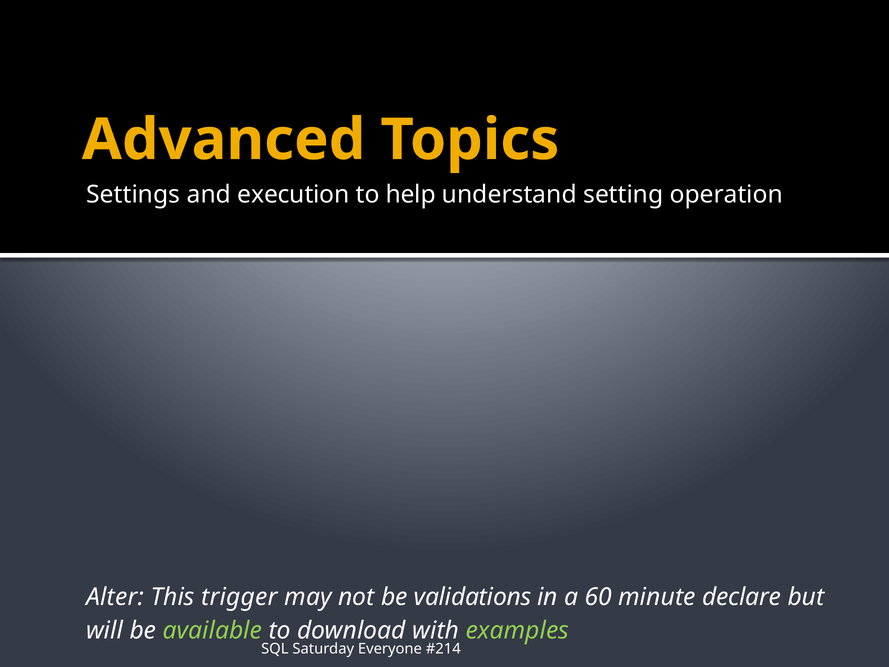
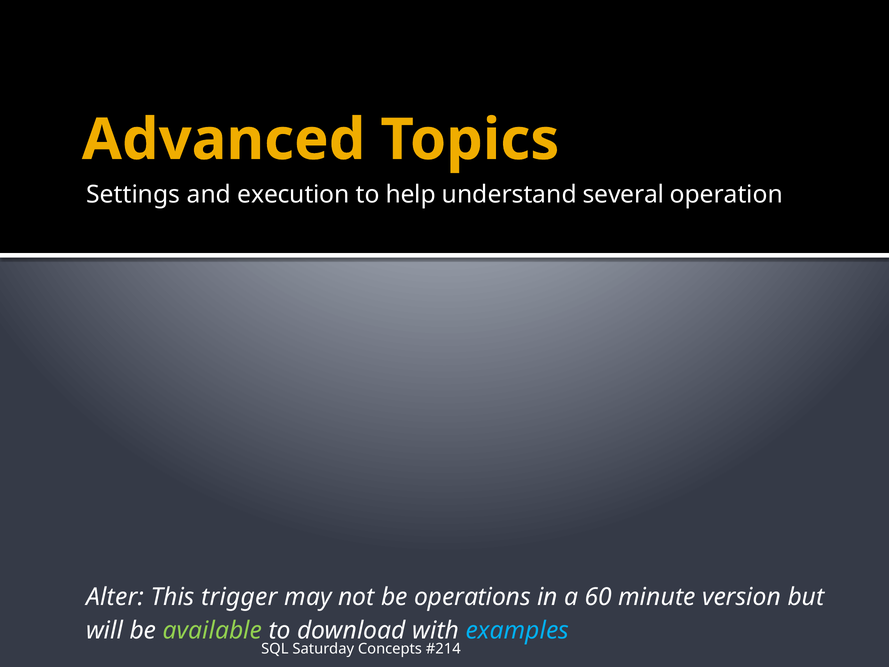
setting: setting -> several
validations: validations -> operations
declare: declare -> version
examples colour: light green -> light blue
Everyone: Everyone -> Concepts
